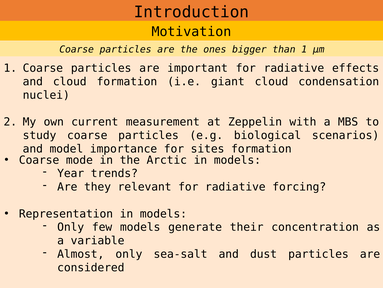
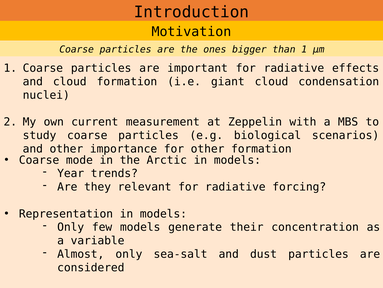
and model: model -> other
for sites: sites -> other
